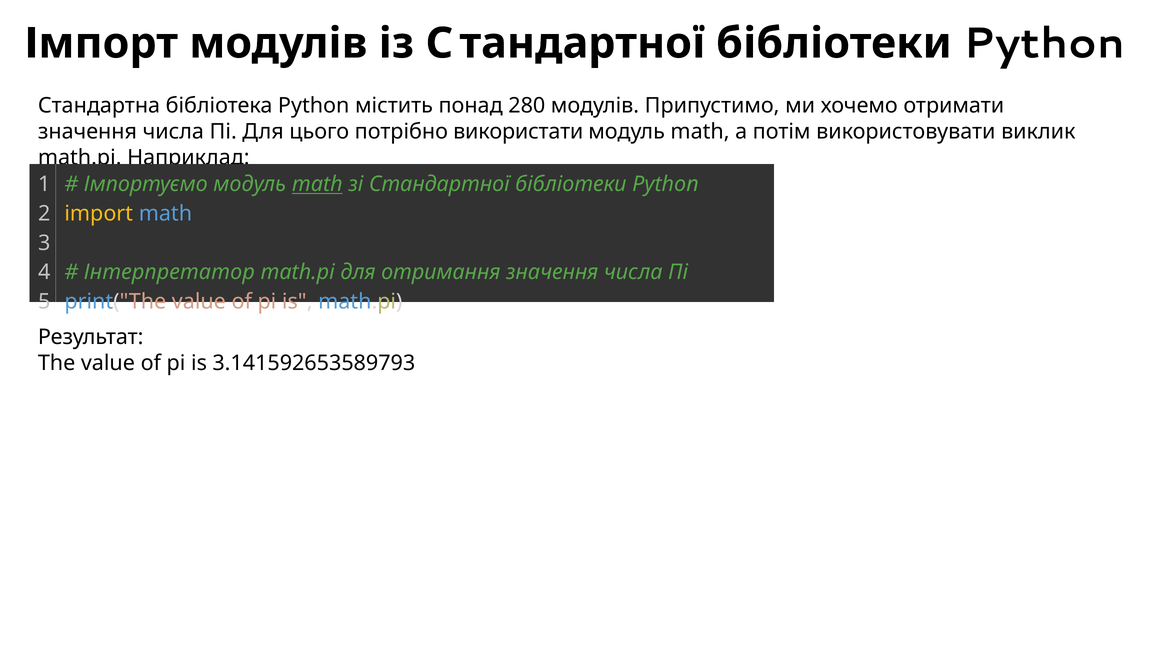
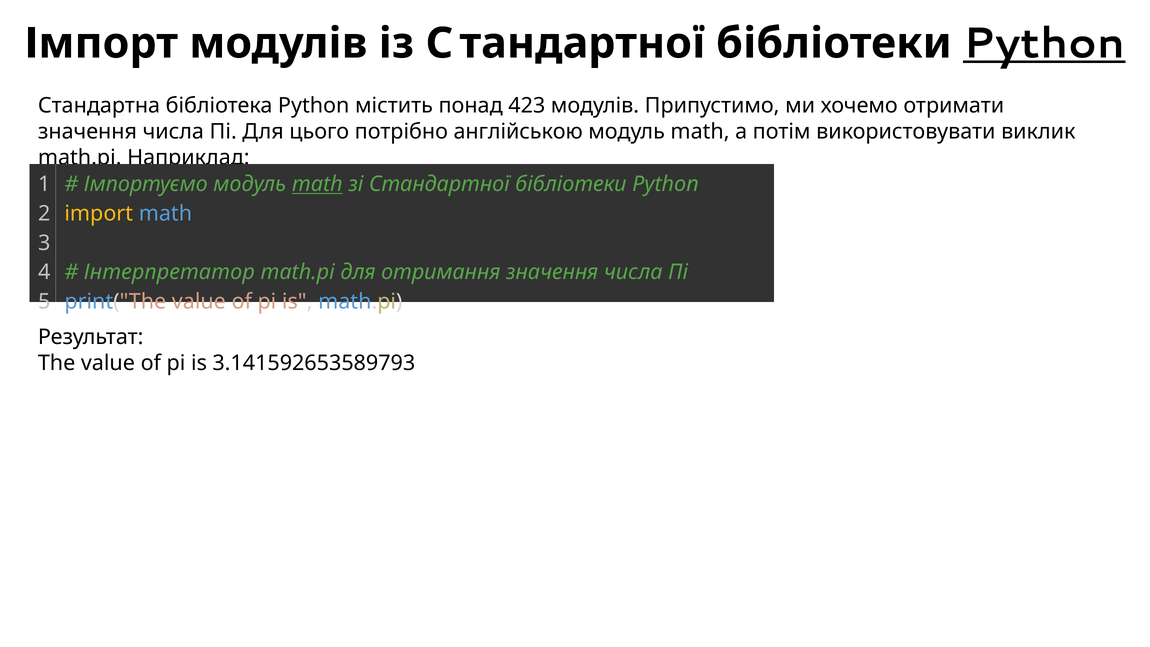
Python at (1044, 43) underline: none -> present
280: 280 -> 423
використати: використати -> англійською
